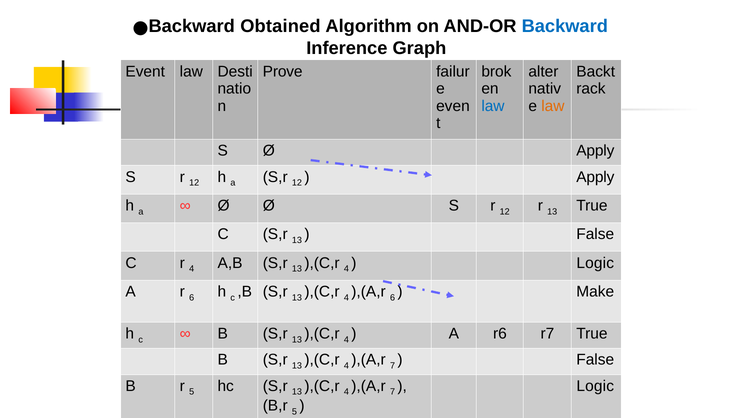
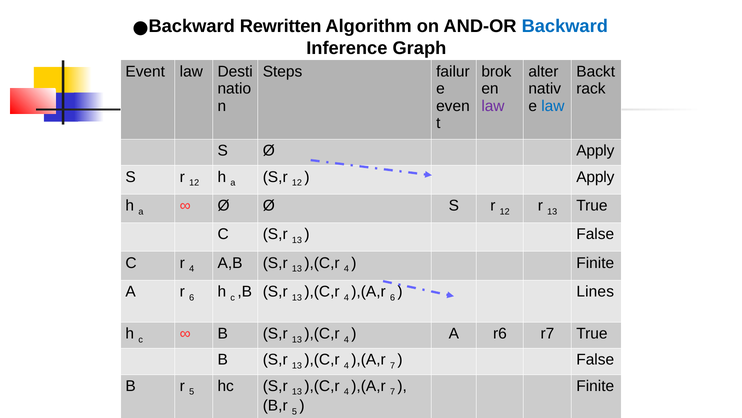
Obtained: Obtained -> Rewritten
Prove: Prove -> Steps
law at (493, 106) colour: blue -> purple
law at (553, 106) colour: orange -> blue
Logic at (595, 262): Logic -> Finite
Make: Make -> Lines
Logic at (595, 385): Logic -> Finite
